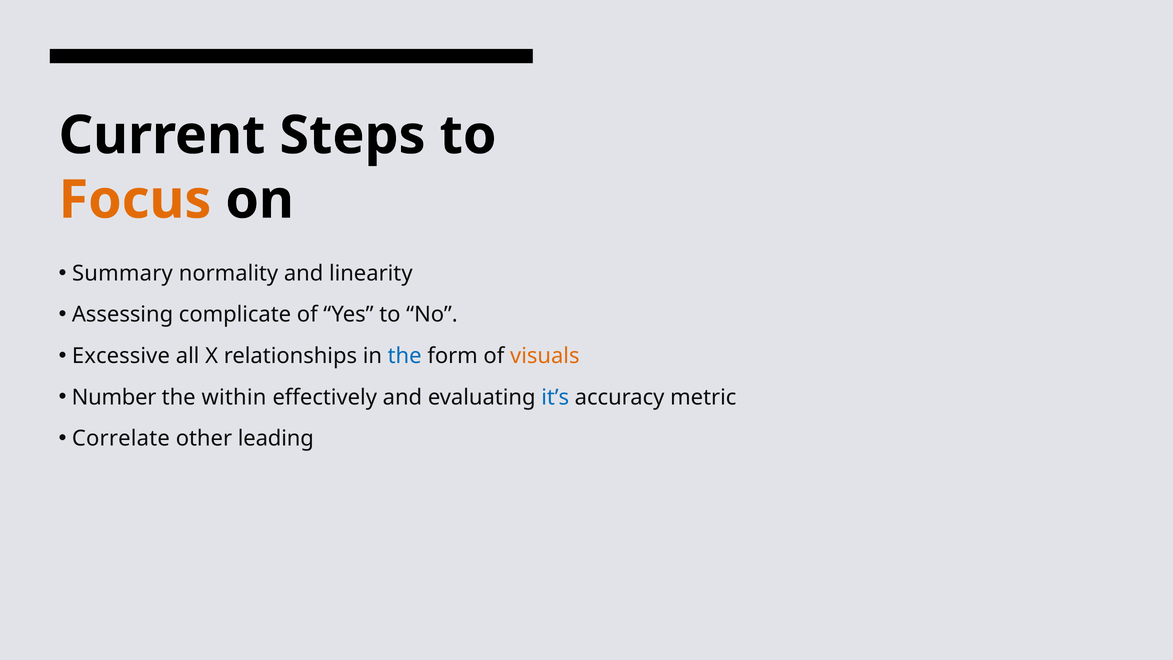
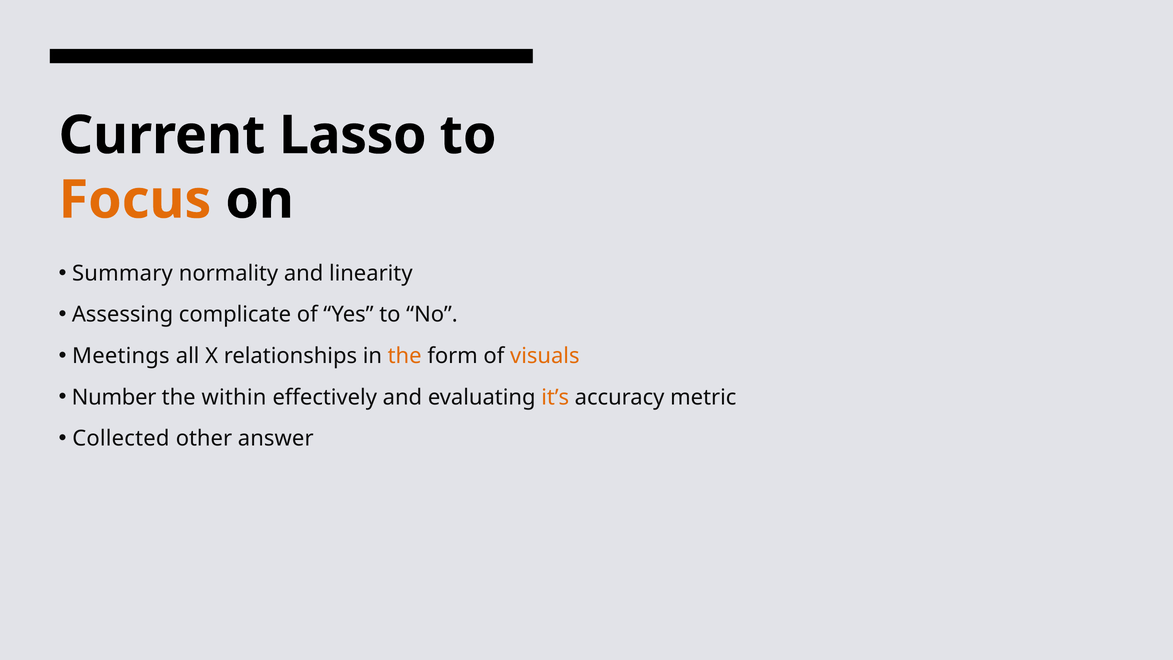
Steps: Steps -> Lasso
Excessive: Excessive -> Meetings
the at (405, 356) colour: blue -> orange
it’s colour: blue -> orange
Correlate: Correlate -> Collected
leading: leading -> answer
